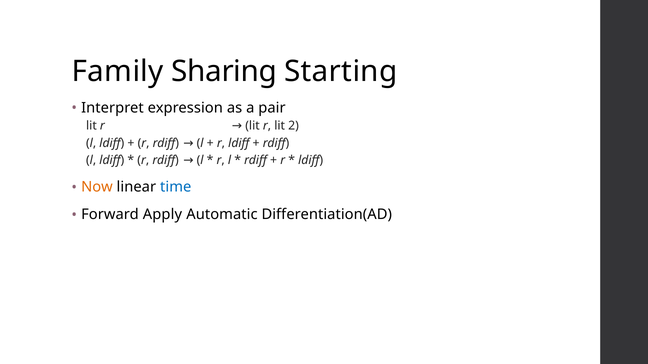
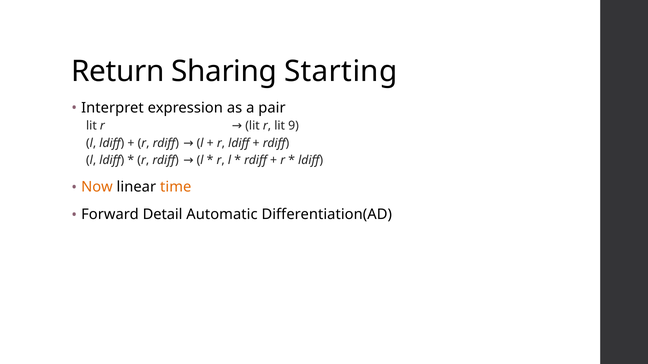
Family: Family -> Return
2: 2 -> 9
time colour: blue -> orange
Apply: Apply -> Detail
